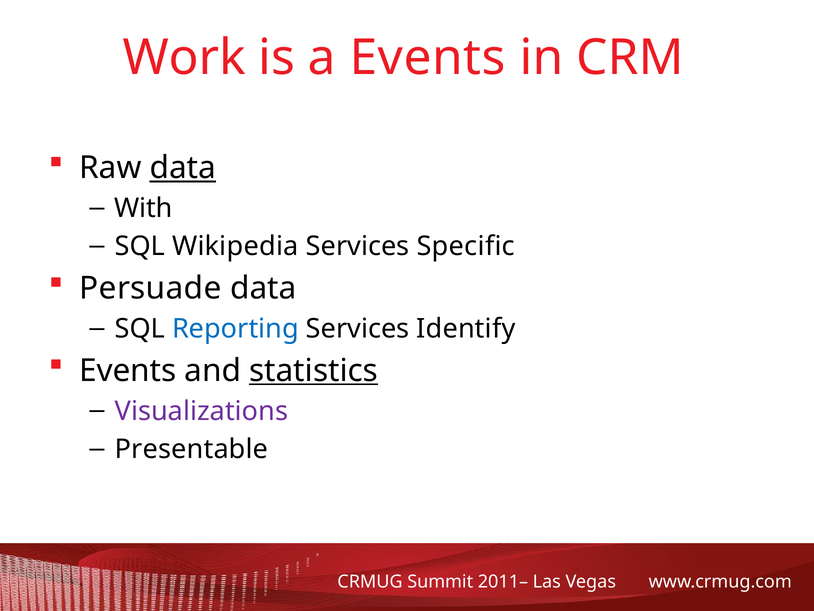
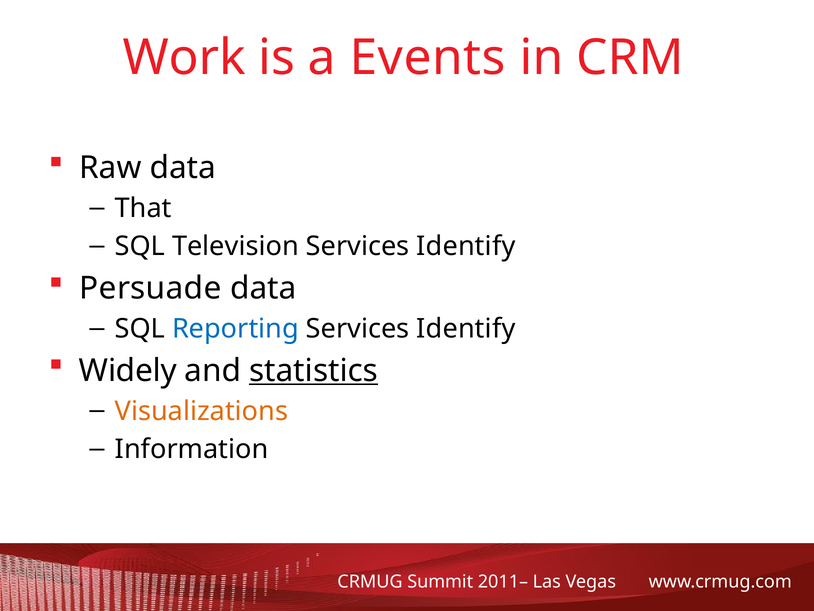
data at (183, 168) underline: present -> none
With: With -> That
Wikipedia: Wikipedia -> Television
Specific at (466, 246): Specific -> Identify
Events at (128, 370): Events -> Widely
Visualizations colour: purple -> orange
Presentable: Presentable -> Information
